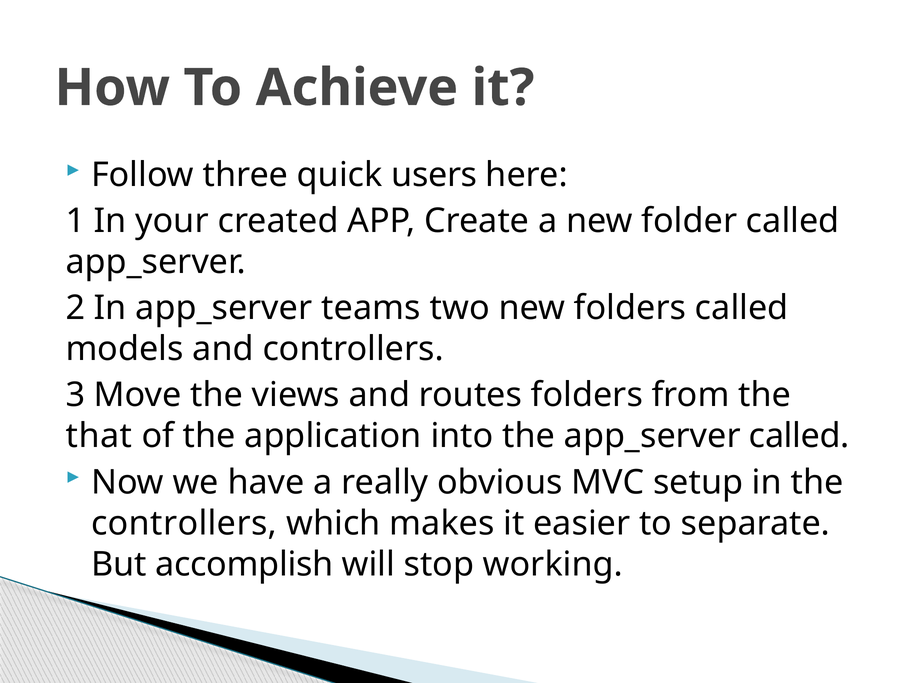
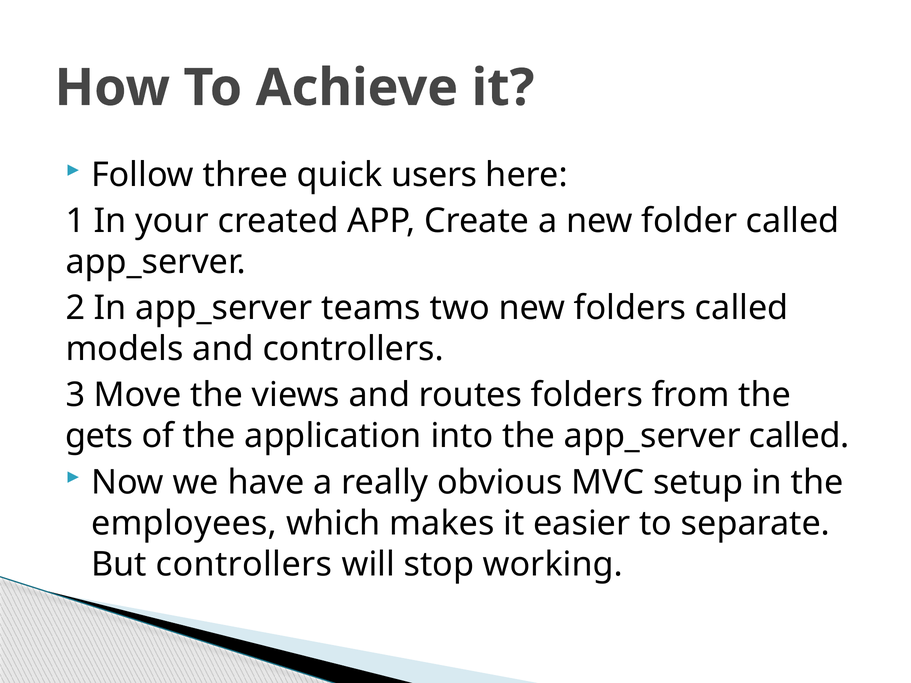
that: that -> gets
controllers at (184, 523): controllers -> employees
But accomplish: accomplish -> controllers
